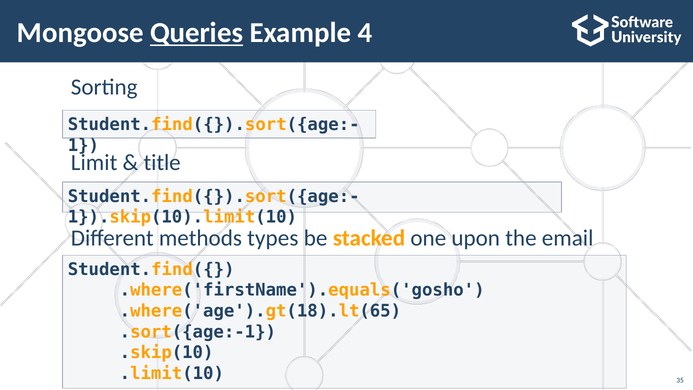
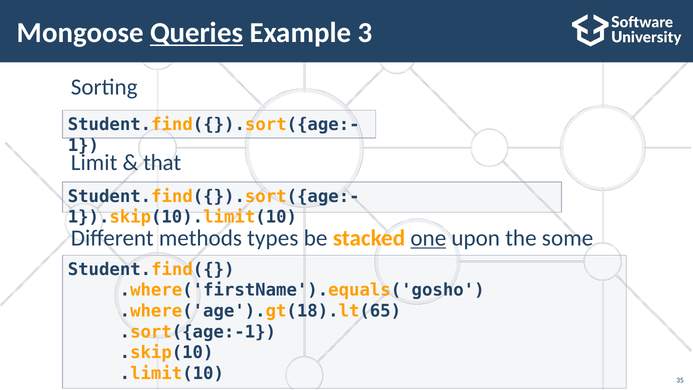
4: 4 -> 3
title: title -> that
one underline: none -> present
email: email -> some
